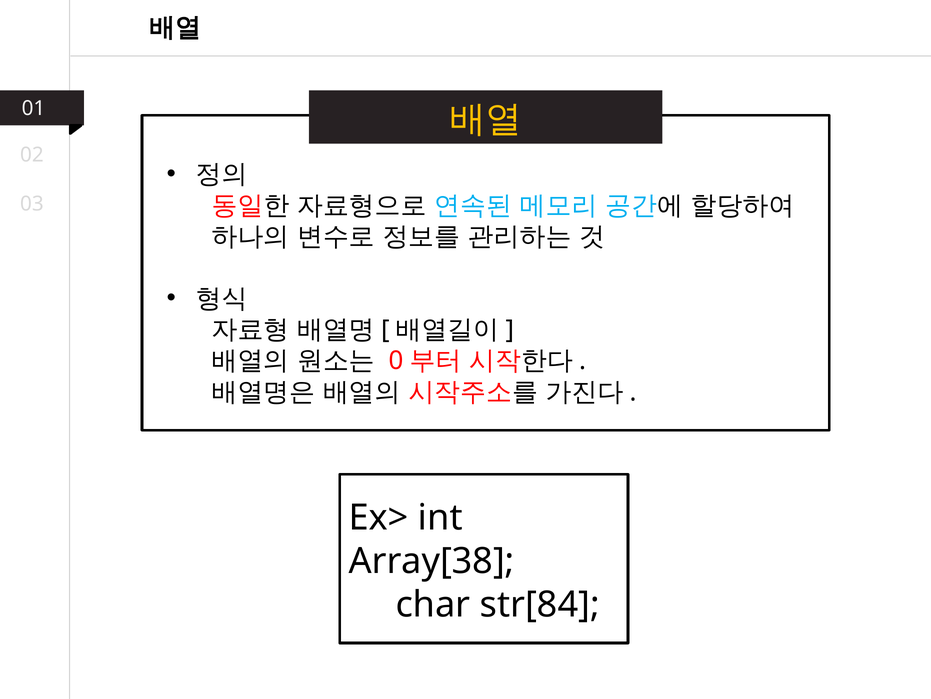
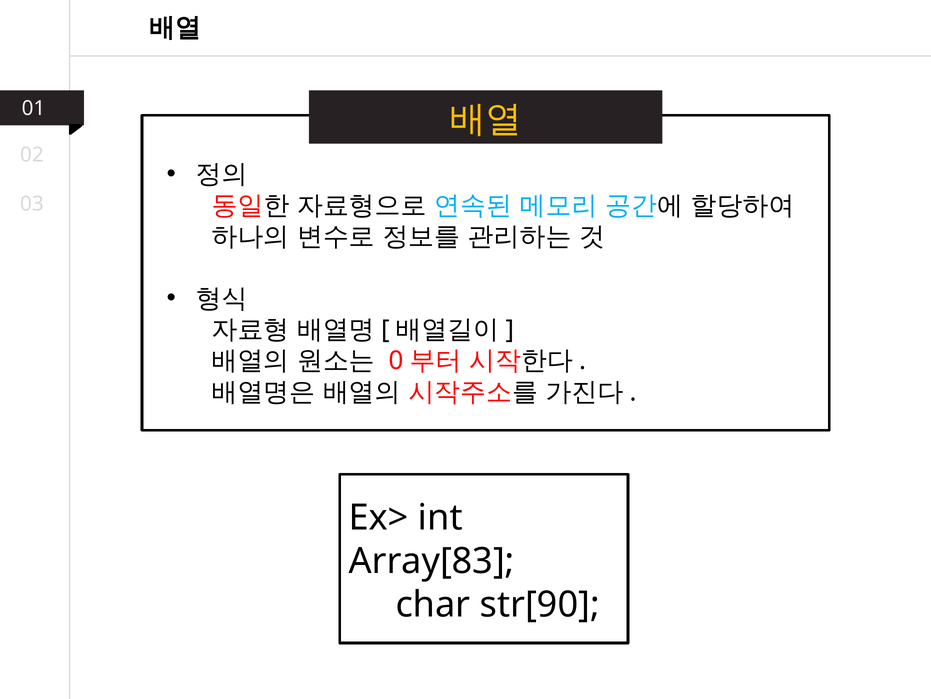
Array[38: Array[38 -> Array[83
str[84: str[84 -> str[90
